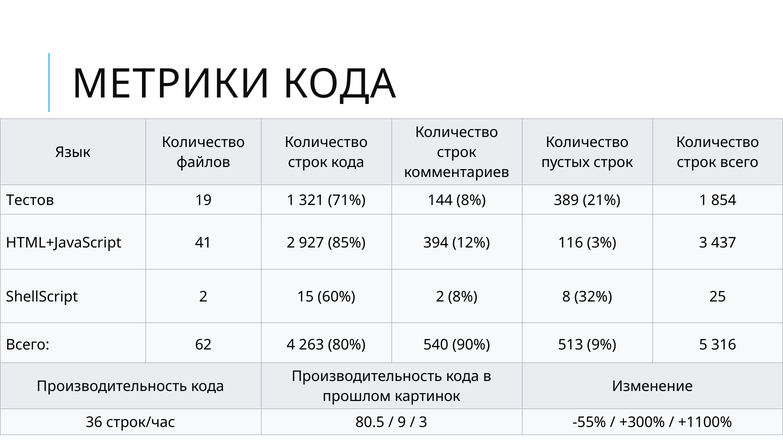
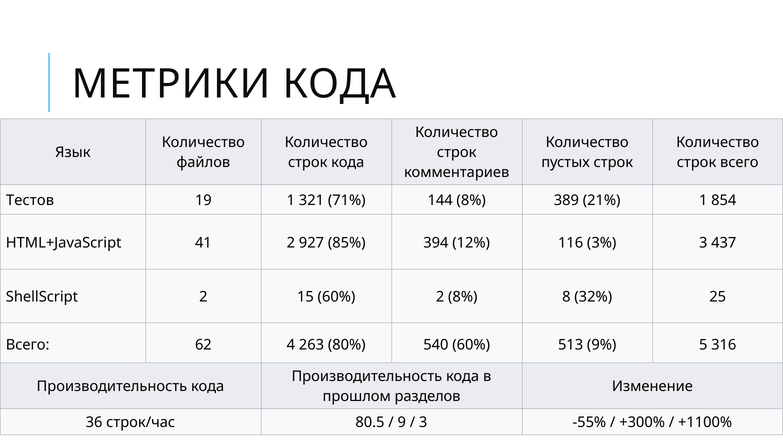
540 90%: 90% -> 60%
картинок: картинок -> разделов
